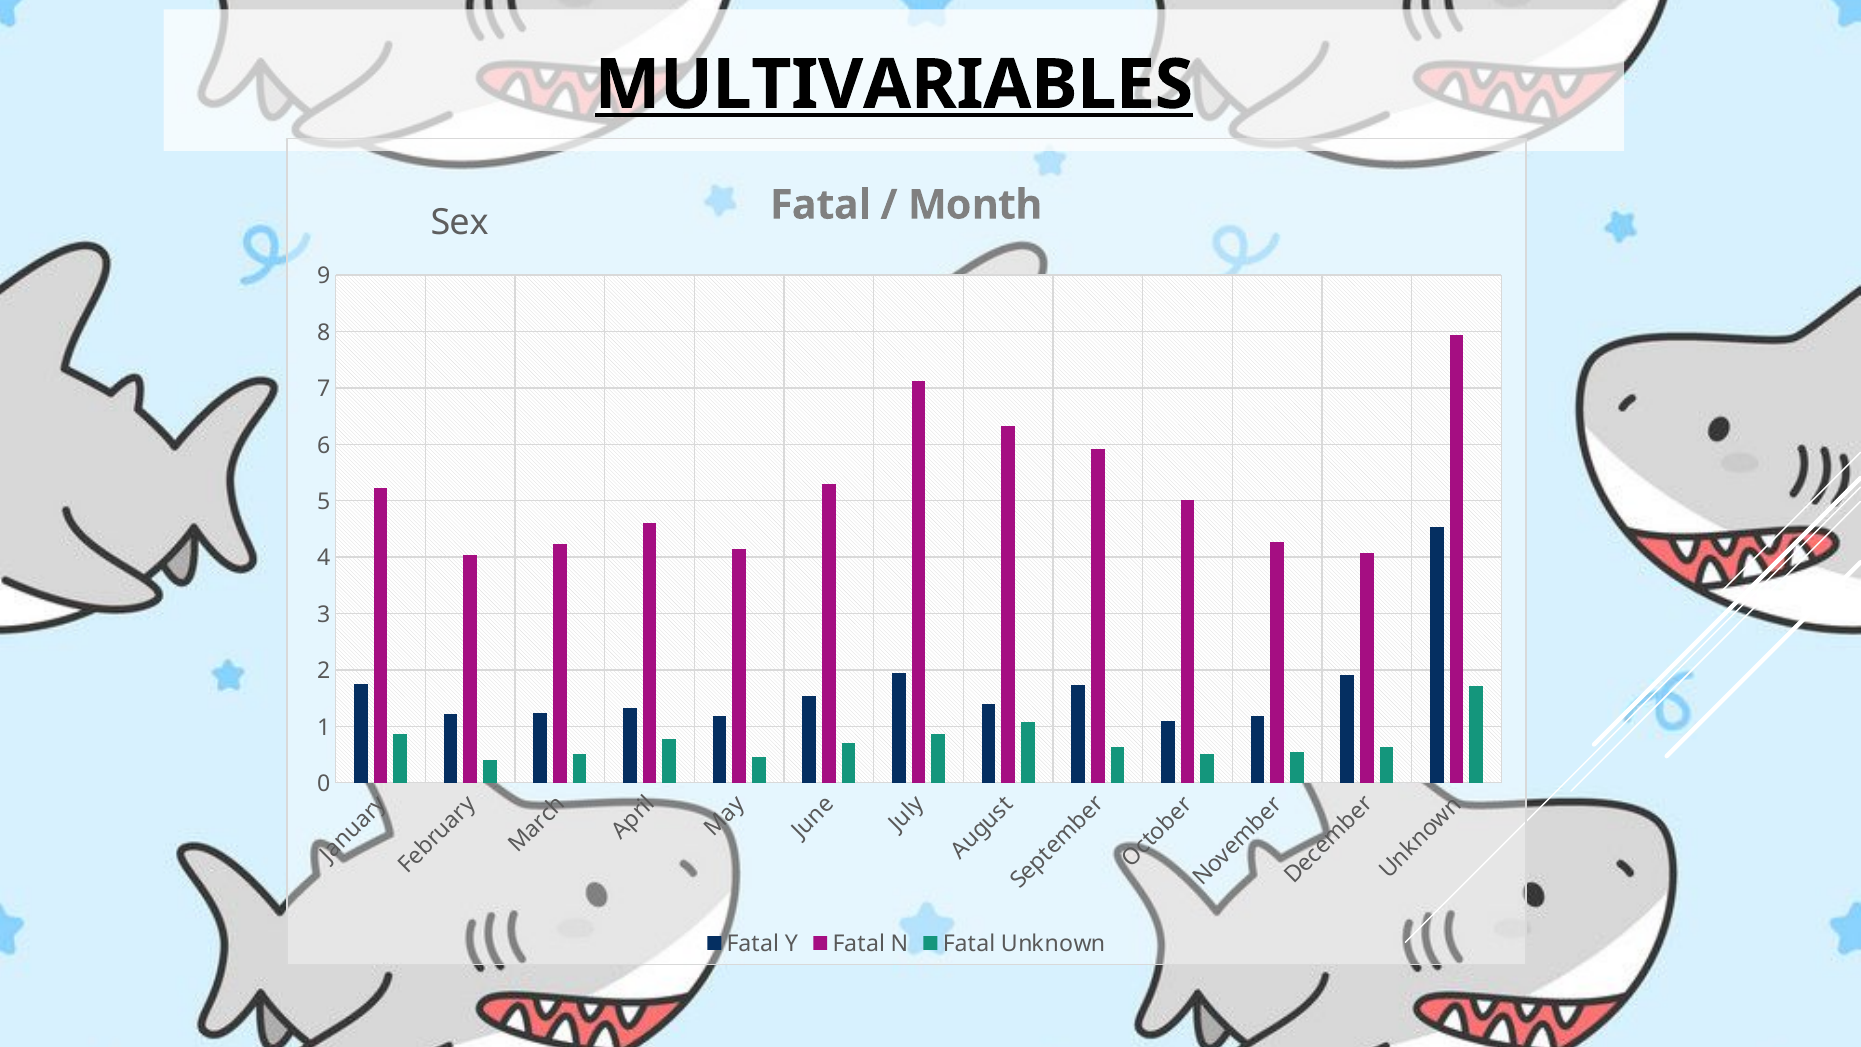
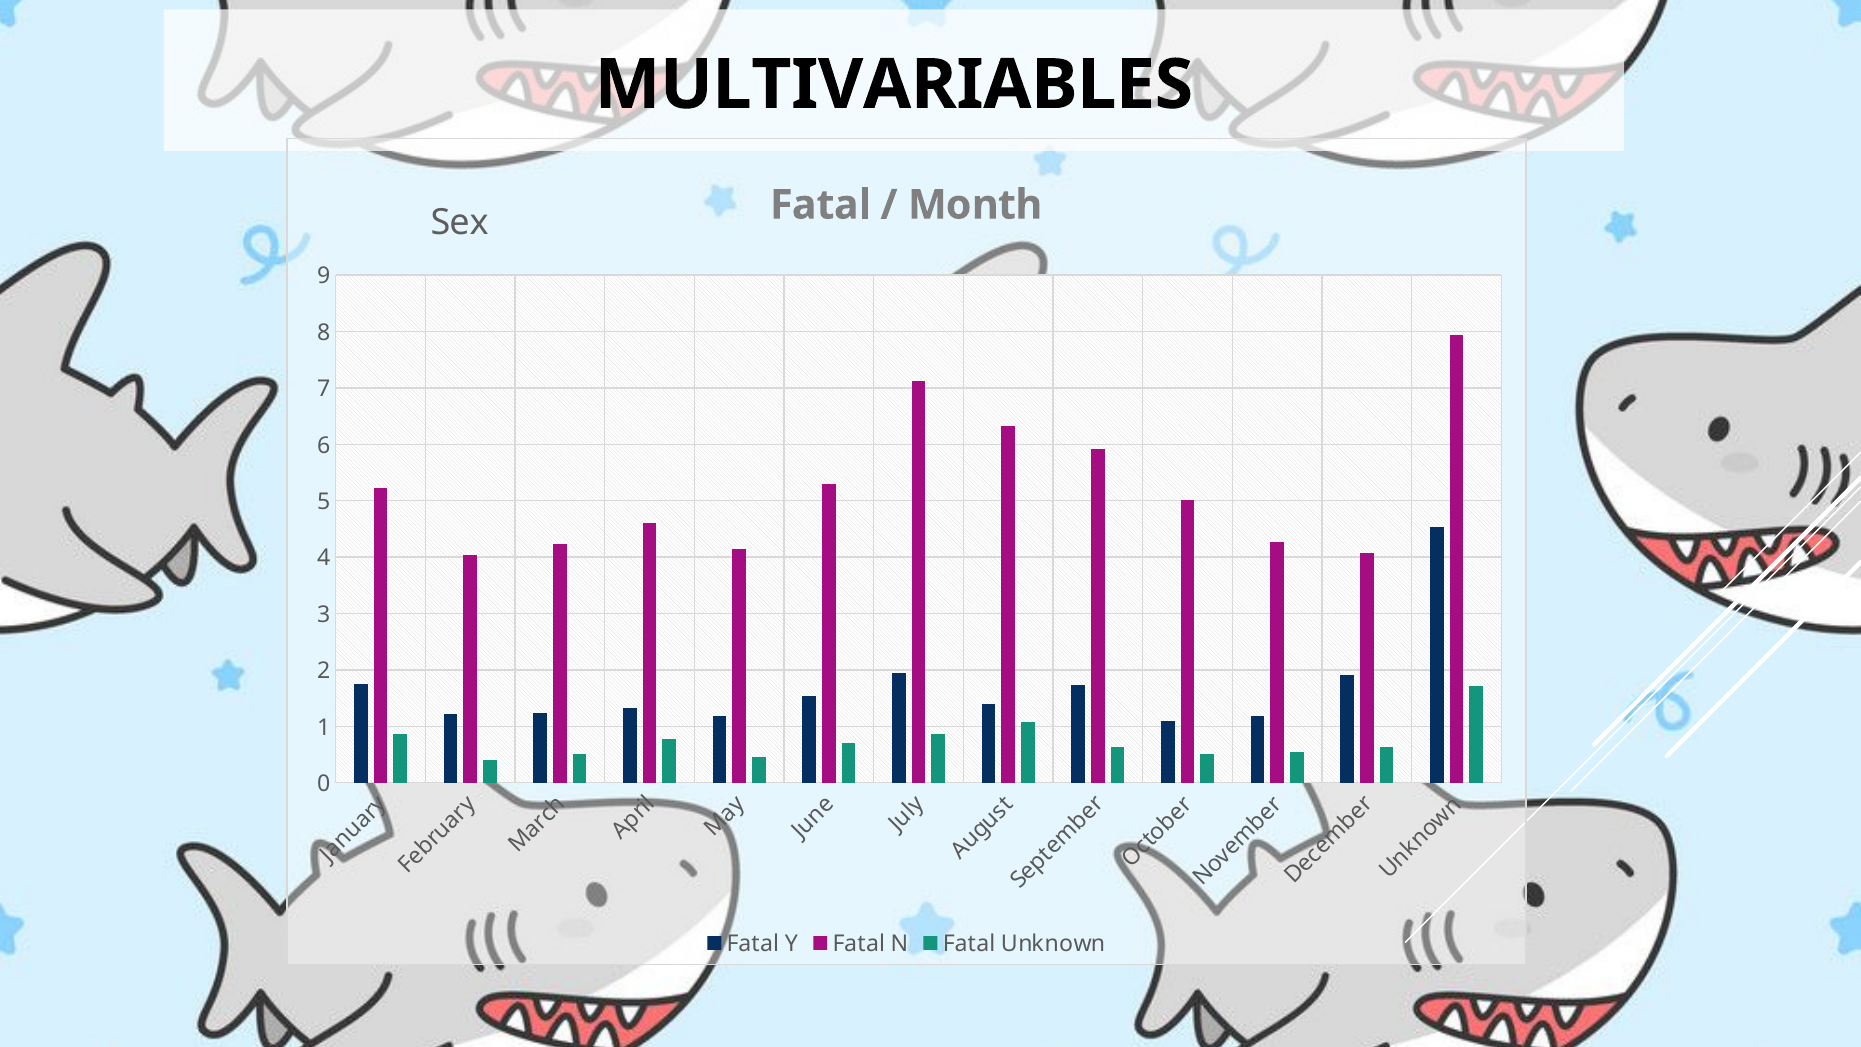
MULTIVARIABLES underline: present -> none
